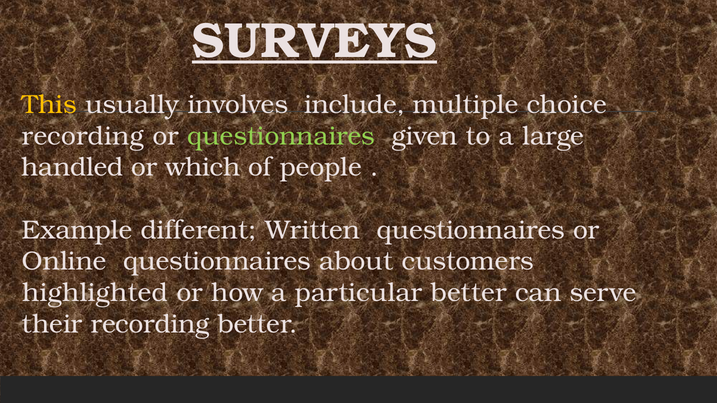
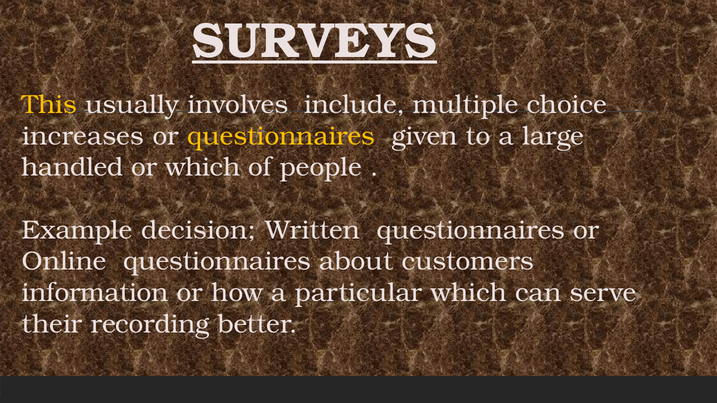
recording at (83, 136): recording -> increases
questionnaires at (281, 136) colour: light green -> yellow
different: different -> decision
highlighted: highlighted -> information
particular better: better -> which
